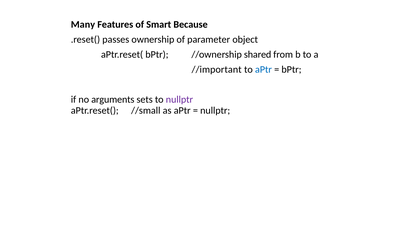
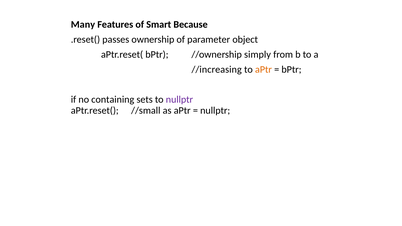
shared: shared -> simply
//important: //important -> //increasing
aPtr at (263, 70) colour: blue -> orange
arguments: arguments -> containing
